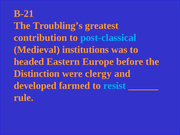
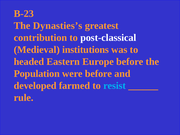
B-21: B-21 -> B-23
Troubling’s: Troubling’s -> Dynasties’s
post-classical colour: light blue -> white
Distinction: Distinction -> Population
were clergy: clergy -> before
